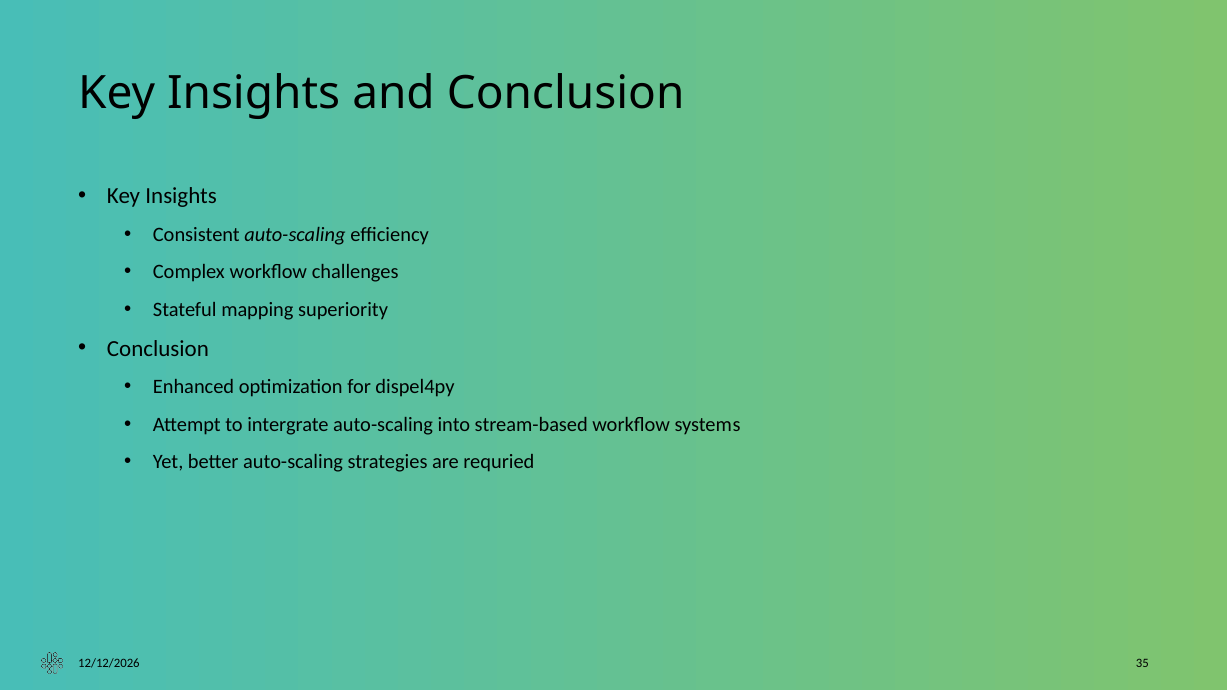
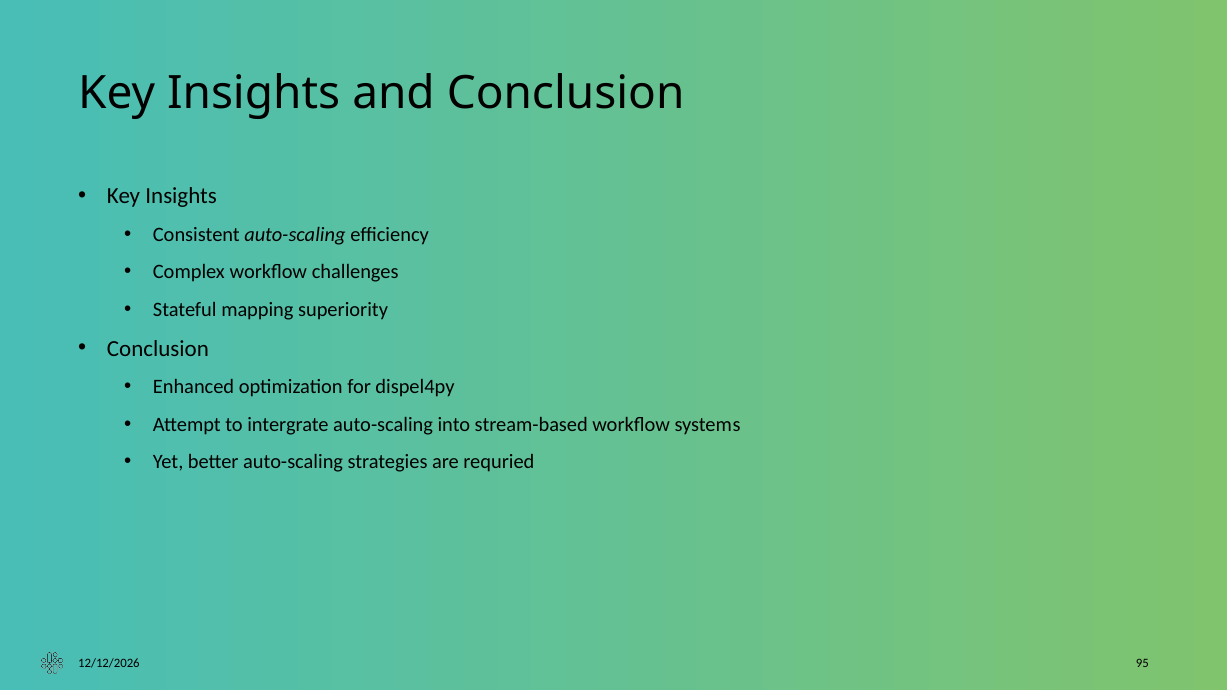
35: 35 -> 95
